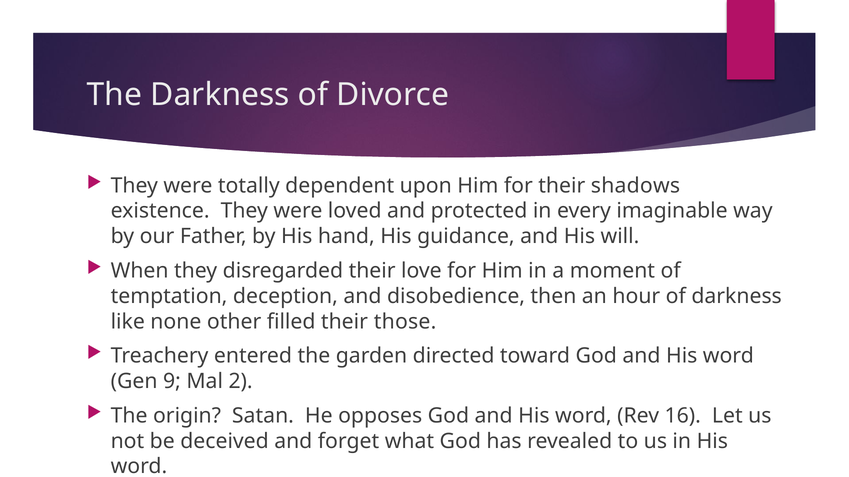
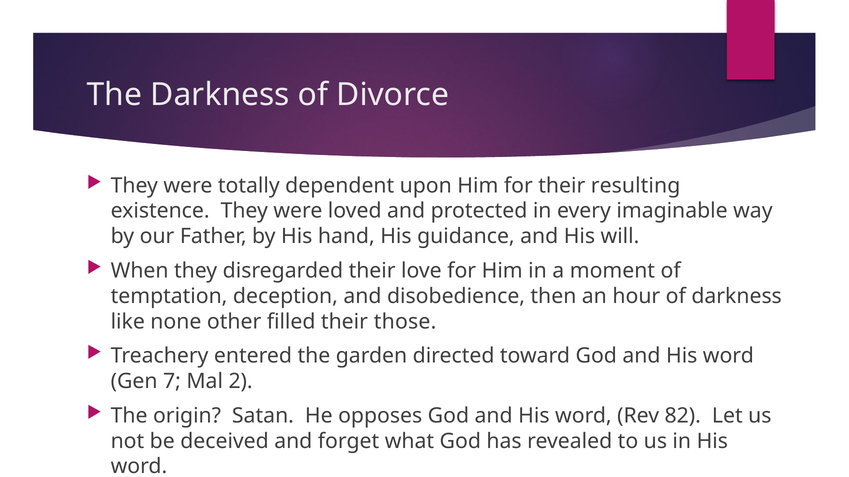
shadows: shadows -> resulting
9: 9 -> 7
16: 16 -> 82
